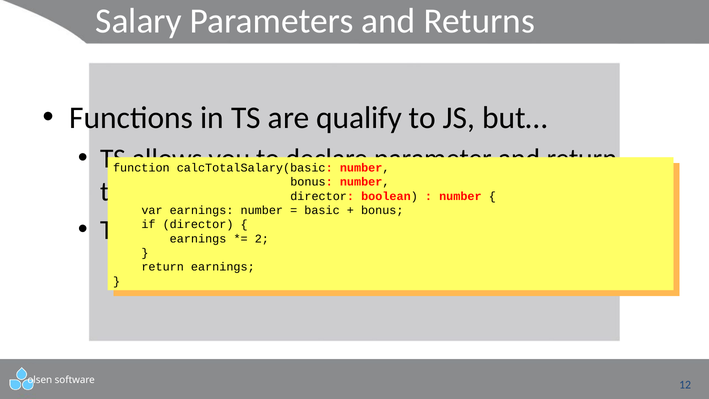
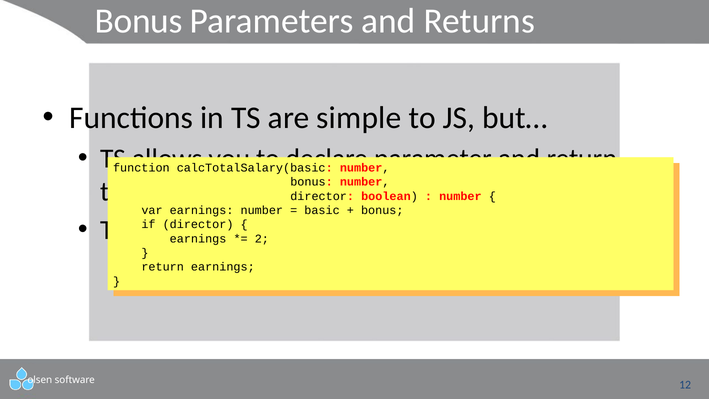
Salary at (139, 21): Salary -> Bonus
qualify: qualify -> simple
